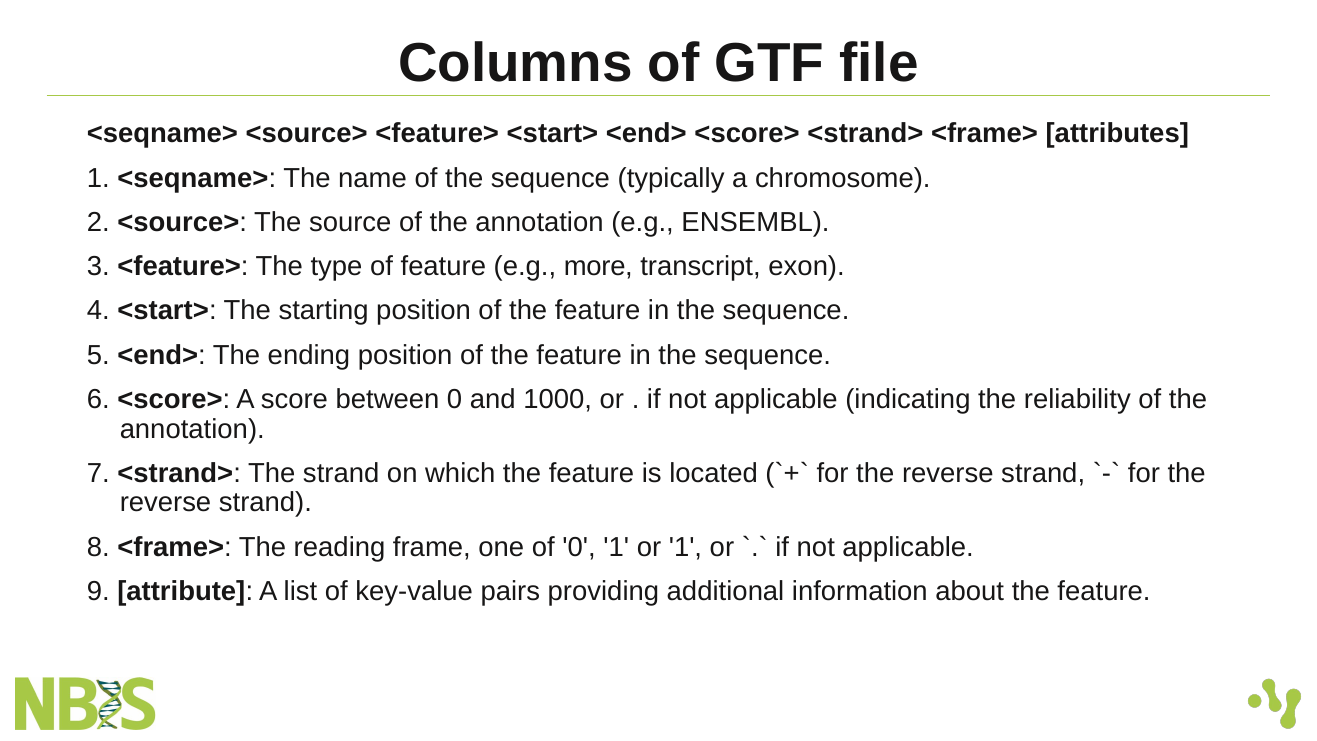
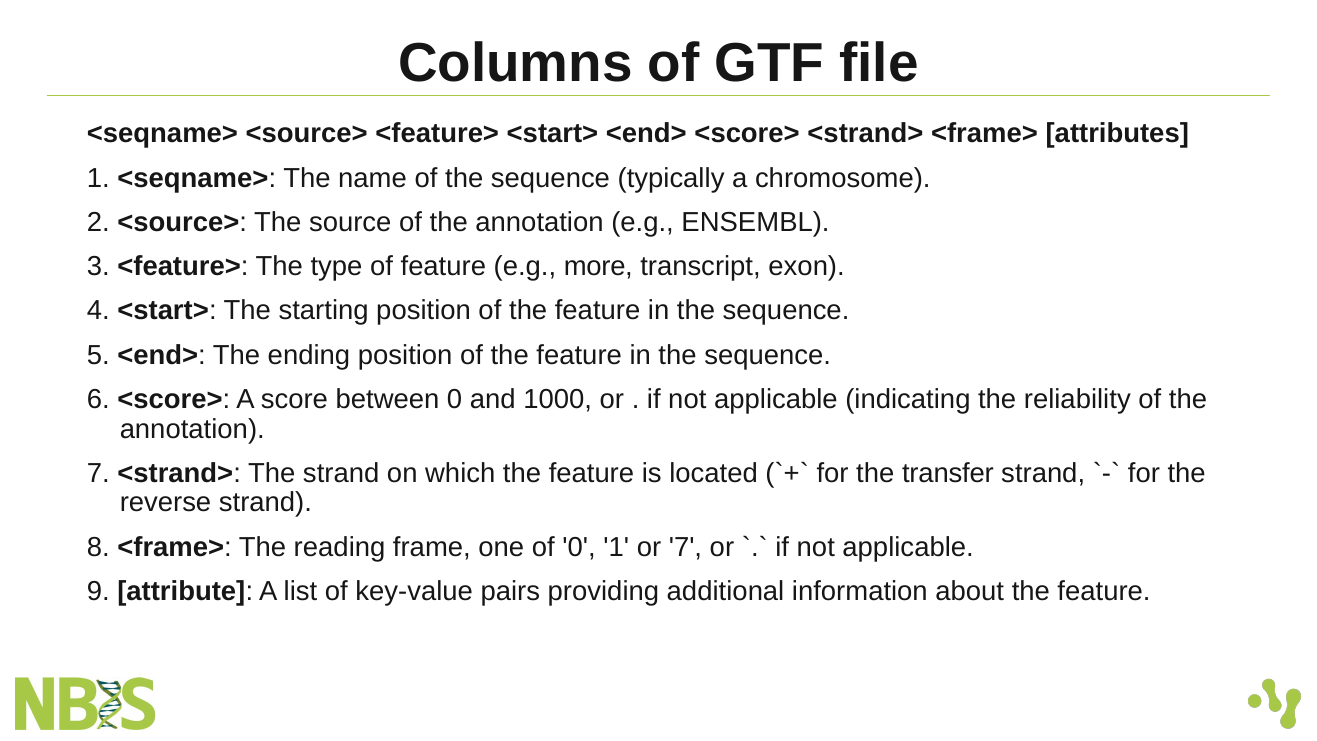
reverse at (948, 473): reverse -> transfer
or 1: 1 -> 7
